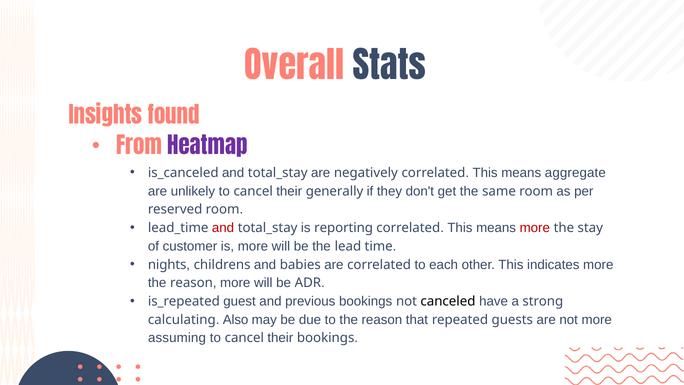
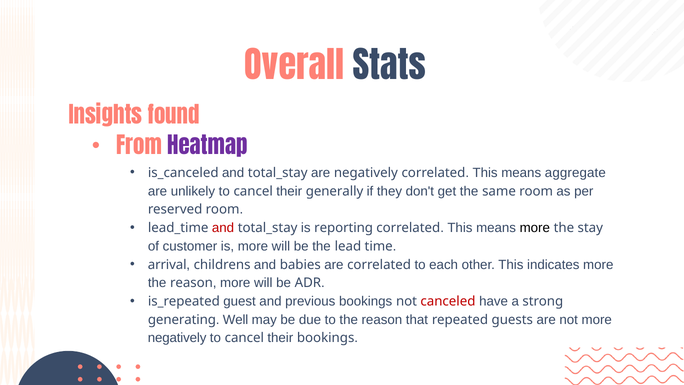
more at (535, 228) colour: red -> black
nights: nights -> arrival
canceled colour: black -> red
calculating: calculating -> generating
Also: Also -> Well
assuming at (177, 338): assuming -> negatively
